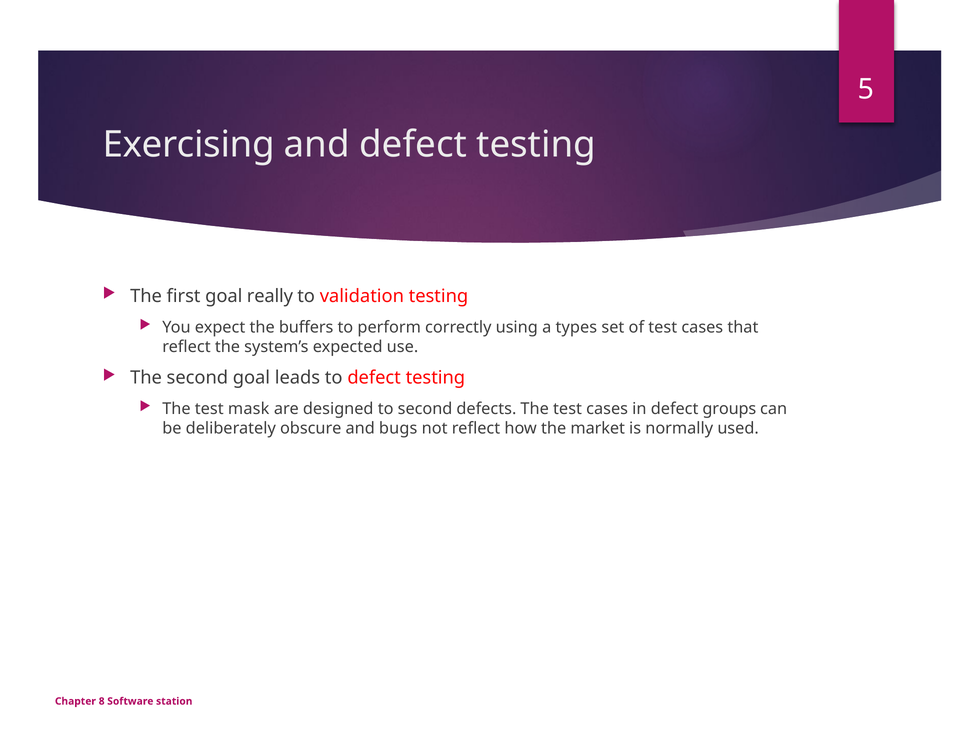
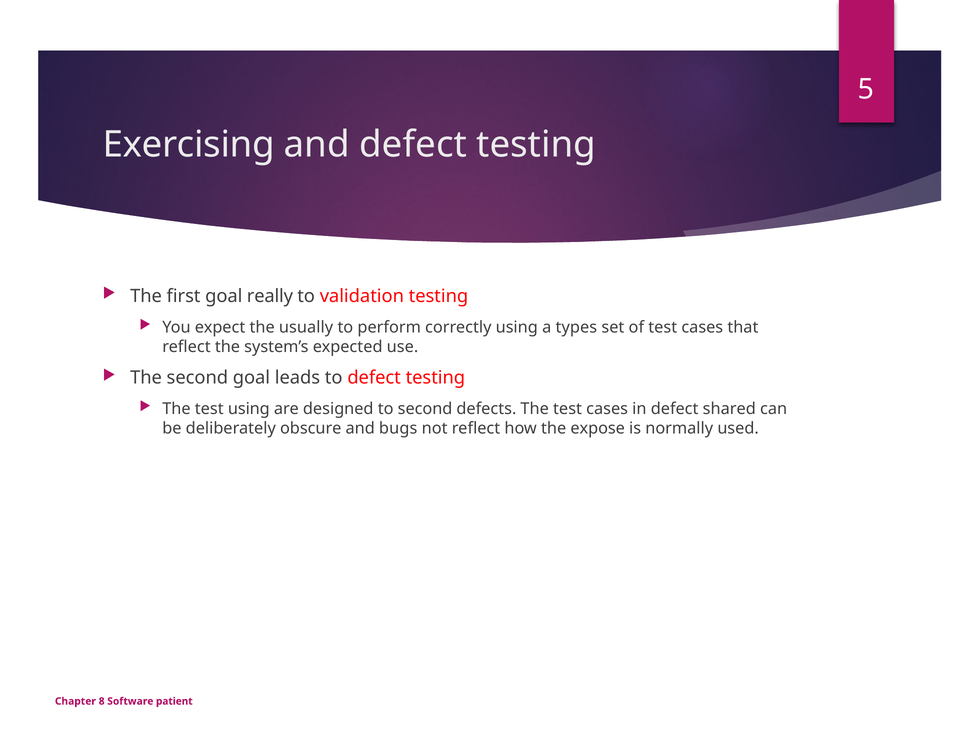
buffers: buffers -> usually
test mask: mask -> using
groups: groups -> shared
market: market -> expose
station: station -> patient
